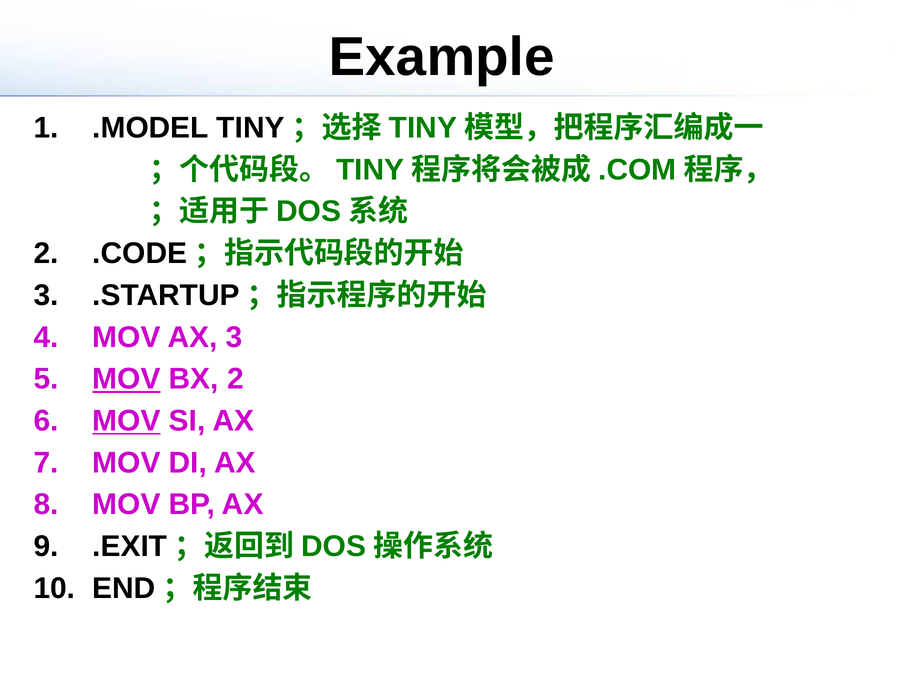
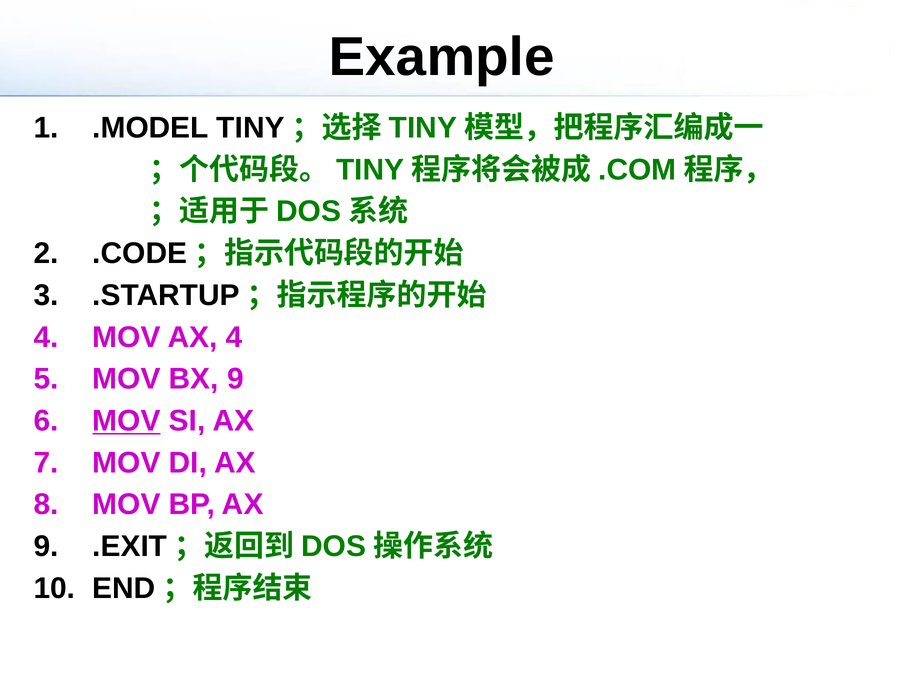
AX 3: 3 -> 4
MOV at (126, 379) underline: present -> none
BX 2: 2 -> 9
